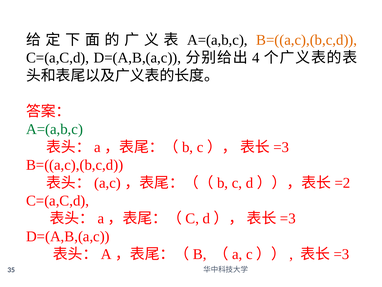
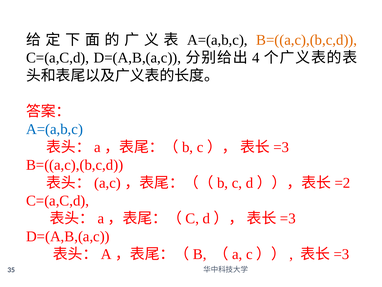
A=(a,b,c at (55, 129) colour: green -> blue
